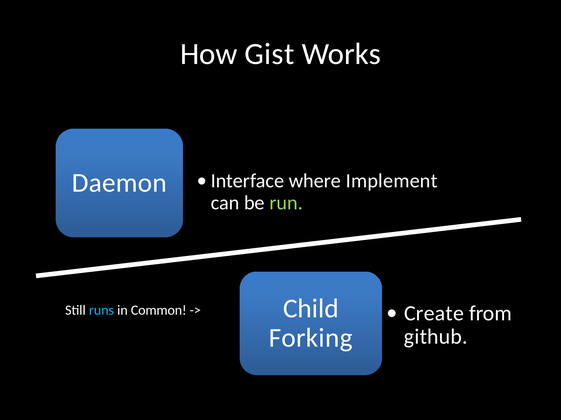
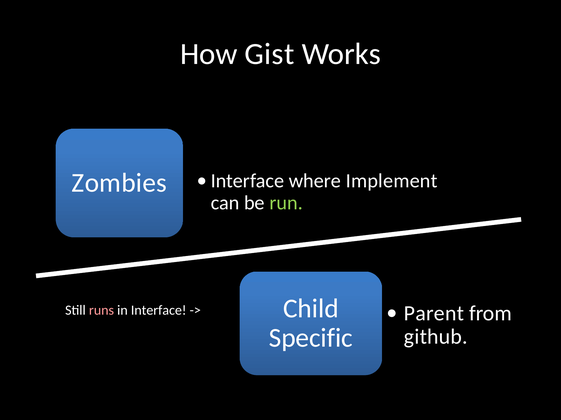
Daemon: Daemon -> Zombies
Create: Create -> Parent
runs colour: light blue -> pink
in Common: Common -> Interface
Forking: Forking -> Specific
